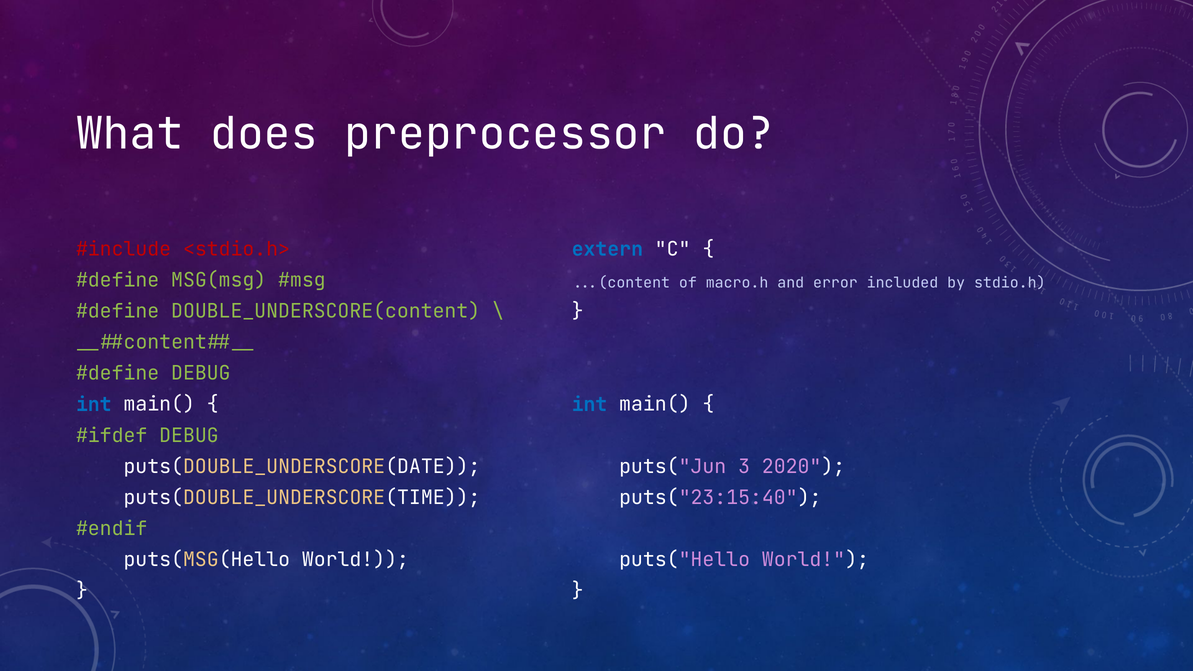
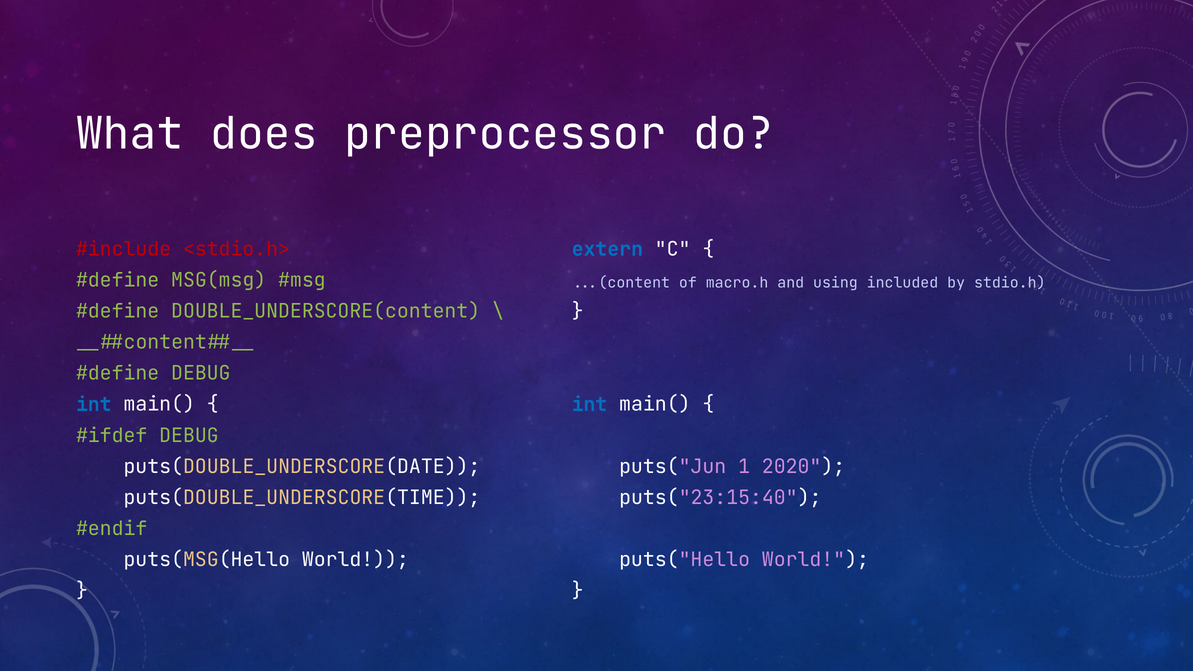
error: error -> using
3: 3 -> 1
